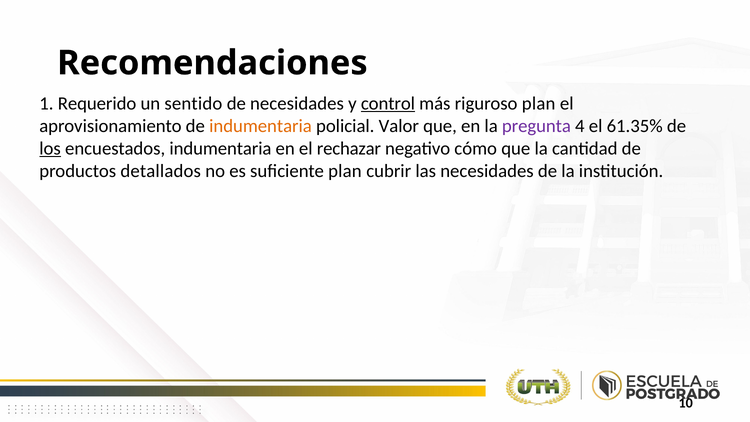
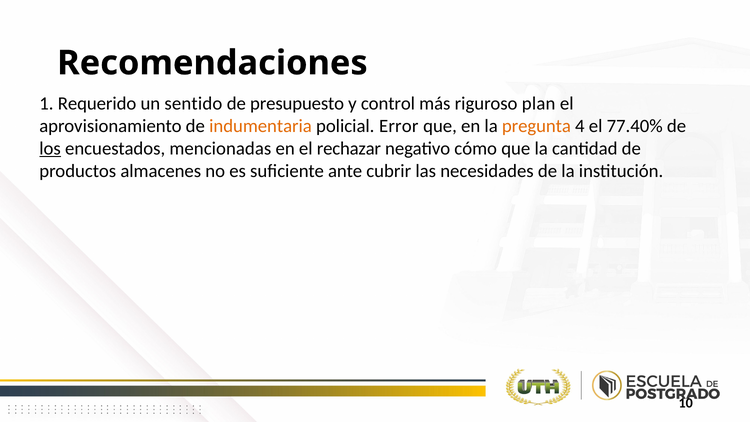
de necesidades: necesidades -> presupuesto
control underline: present -> none
Valor: Valor -> Error
pregunta colour: purple -> orange
61.35%: 61.35% -> 77.40%
encuestados indumentaria: indumentaria -> mencionadas
detallados: detallados -> almacenes
suficiente plan: plan -> ante
